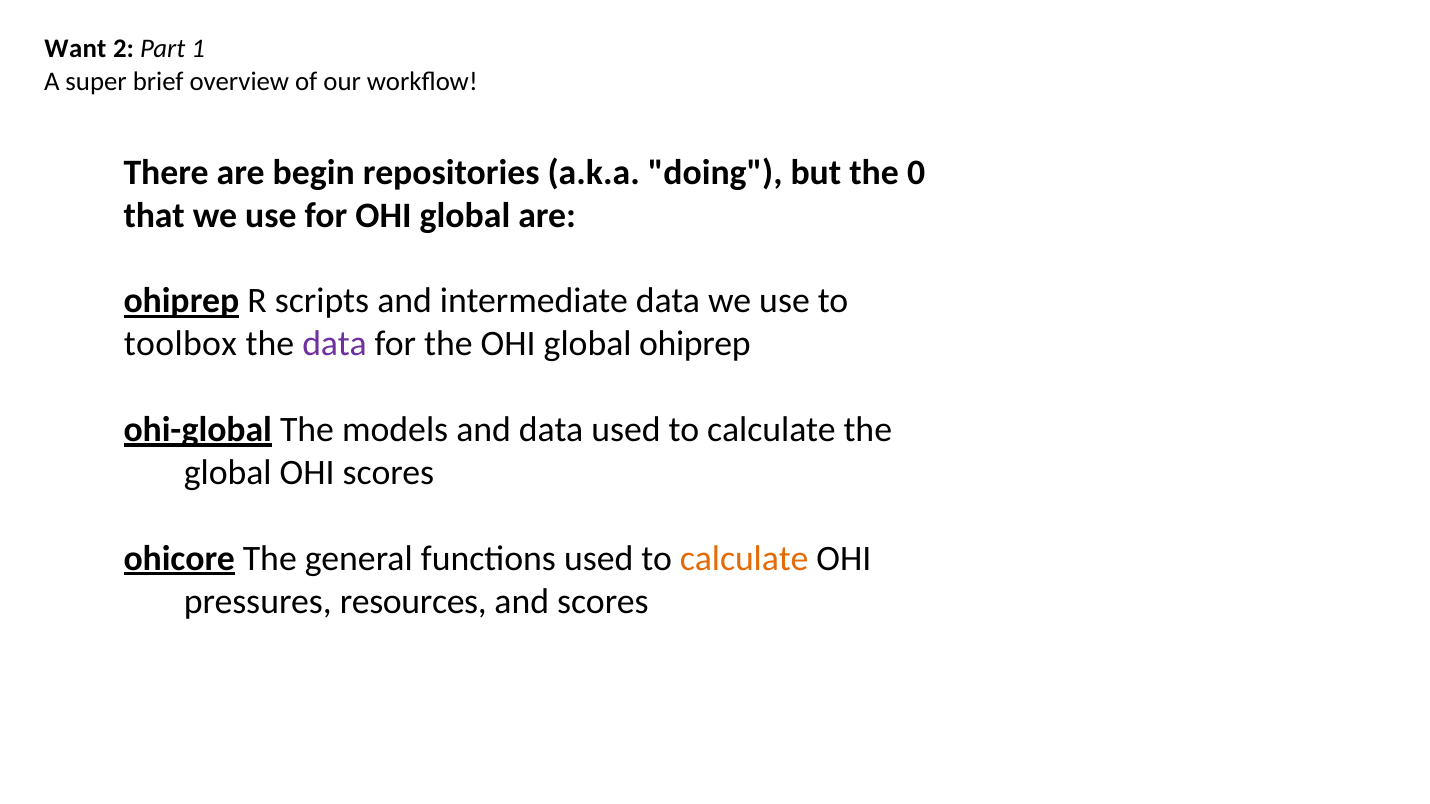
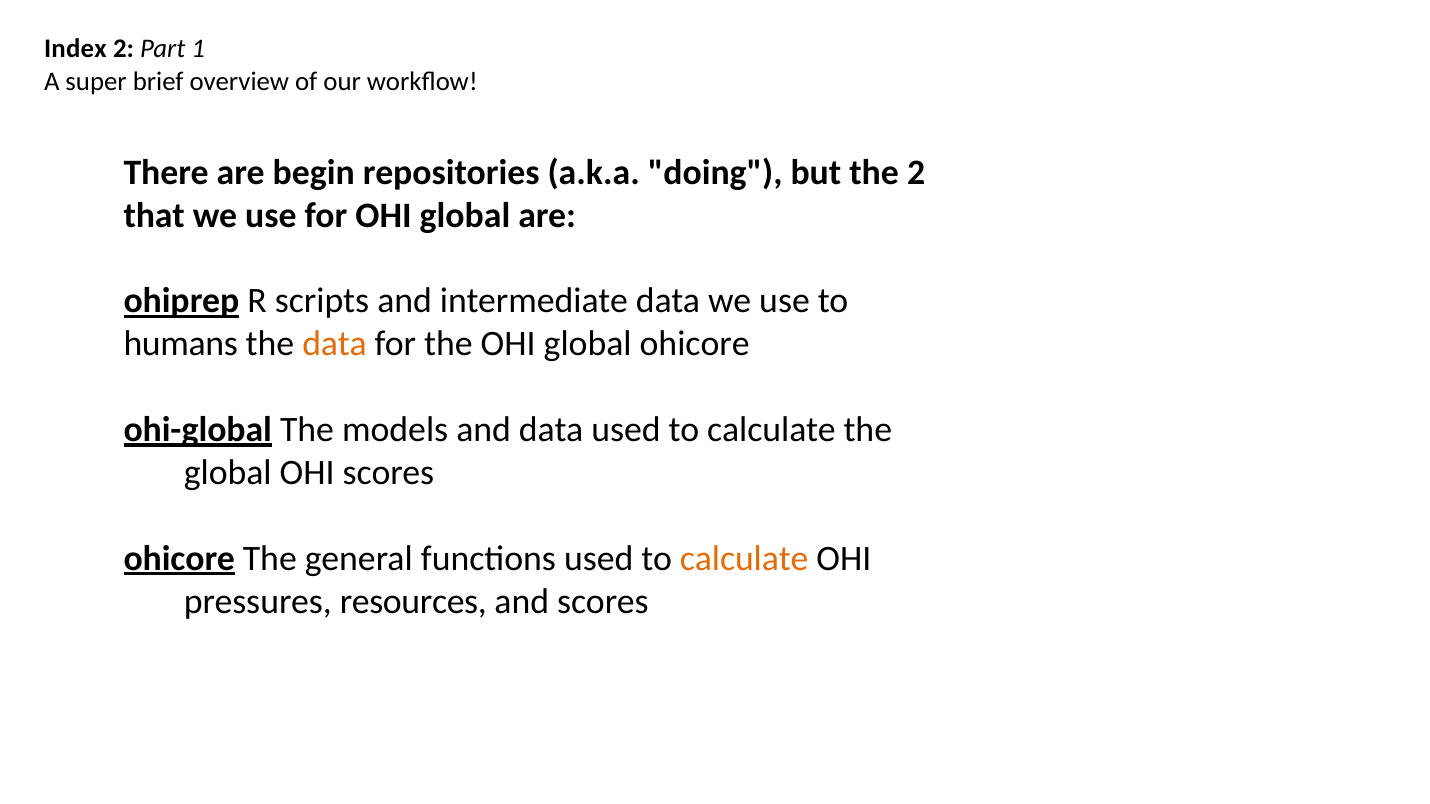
Want: Want -> Index
the 0: 0 -> 2
toolbox: toolbox -> humans
data at (335, 344) colour: purple -> orange
global ohiprep: ohiprep -> ohicore
